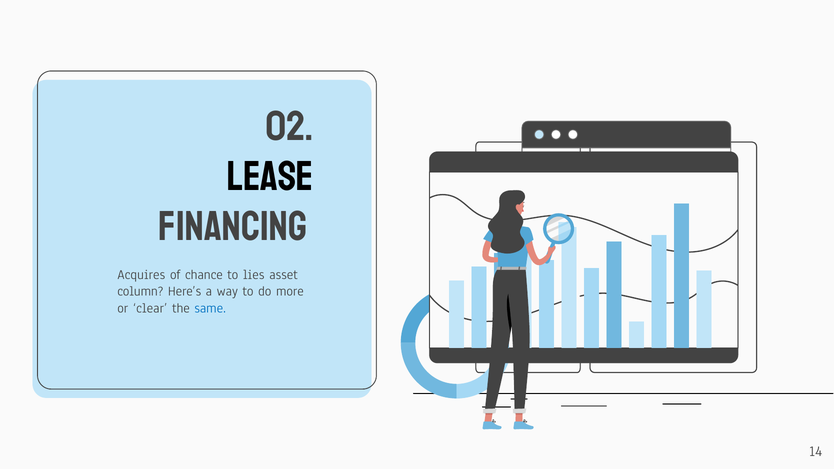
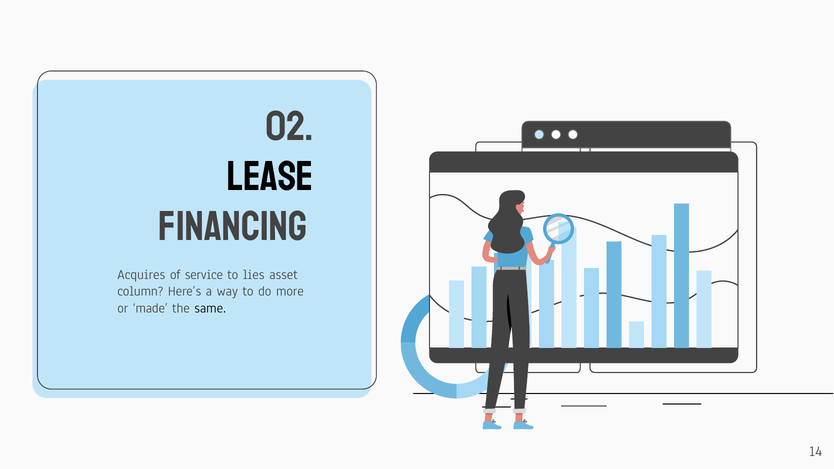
chance: chance -> service
clear: clear -> made
same colour: blue -> black
